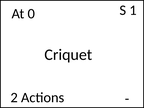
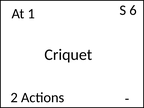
1: 1 -> 6
0: 0 -> 1
